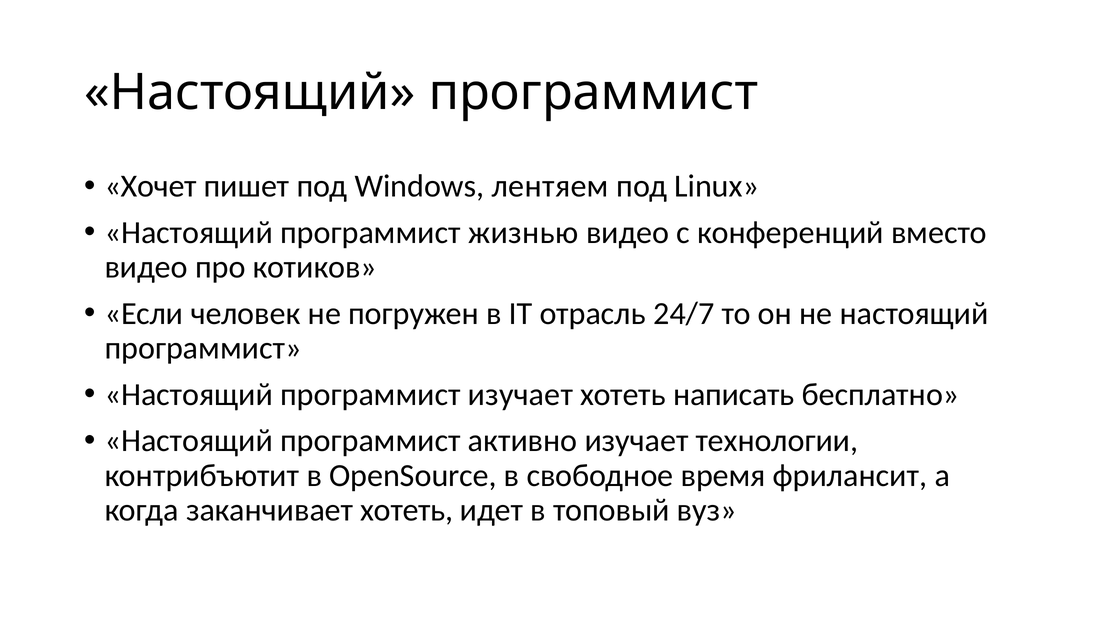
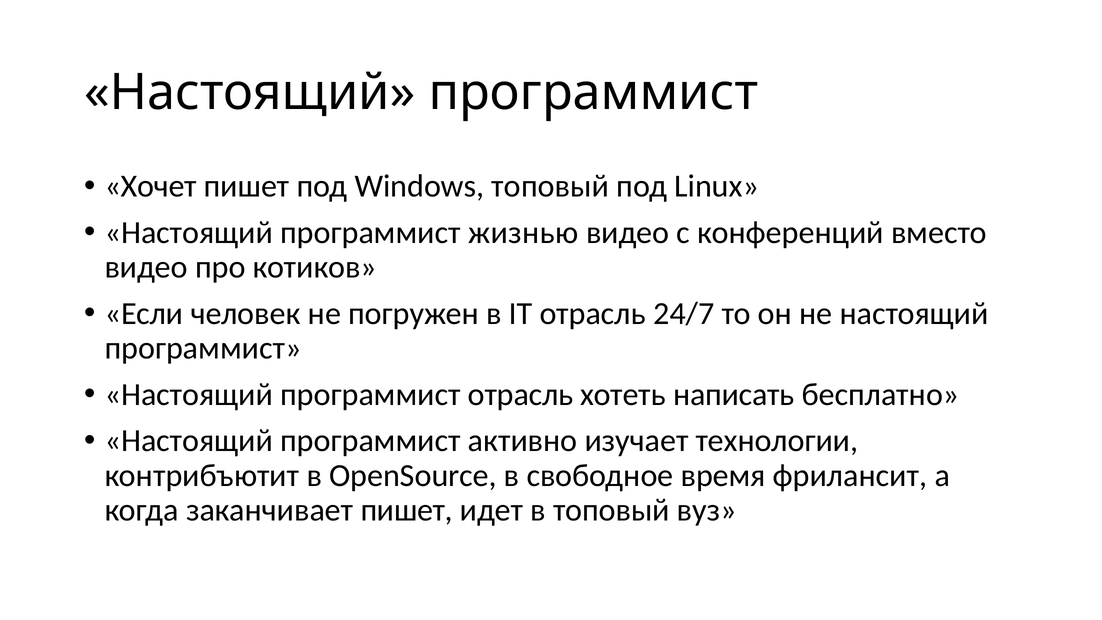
Windows лентяем: лентяем -> топовый
программист изучает: изучает -> отрасль
заканчивает хотеть: хотеть -> пишет
